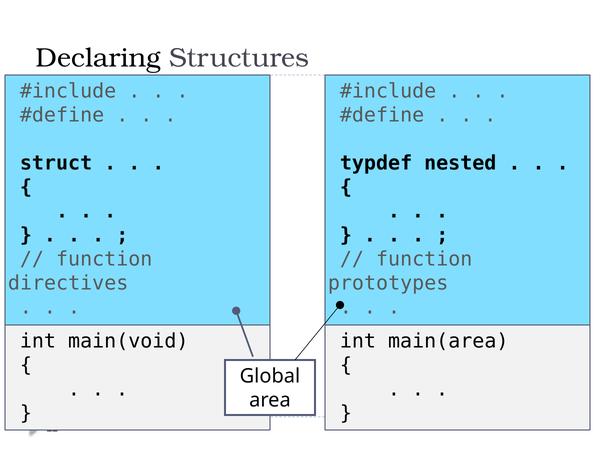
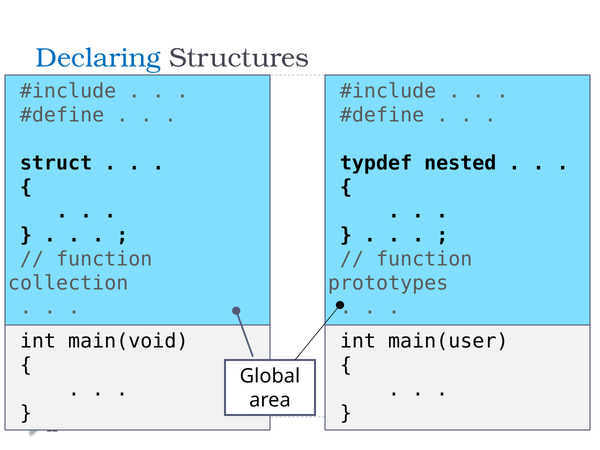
Declaring colour: black -> blue
directives: directives -> collection
main(area: main(area -> main(user
